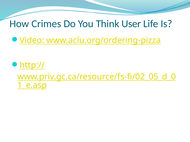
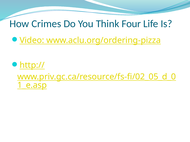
User: User -> Four
